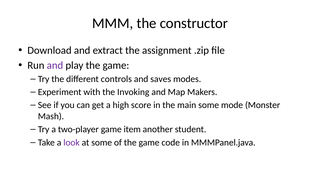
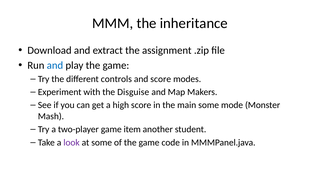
constructor: constructor -> inheritance
and at (55, 65) colour: purple -> blue
and saves: saves -> score
Invoking: Invoking -> Disguise
